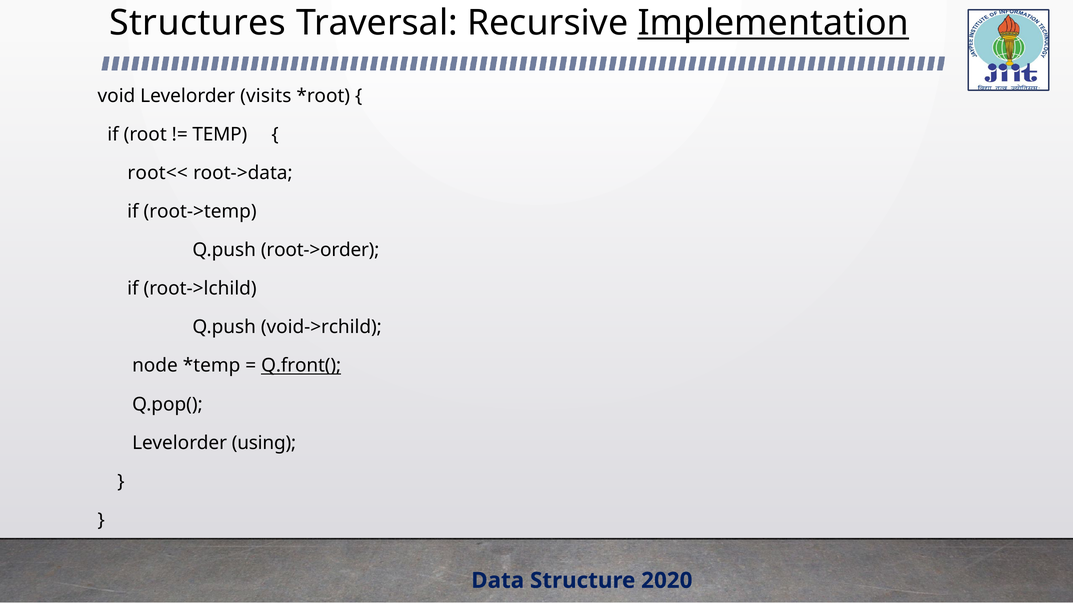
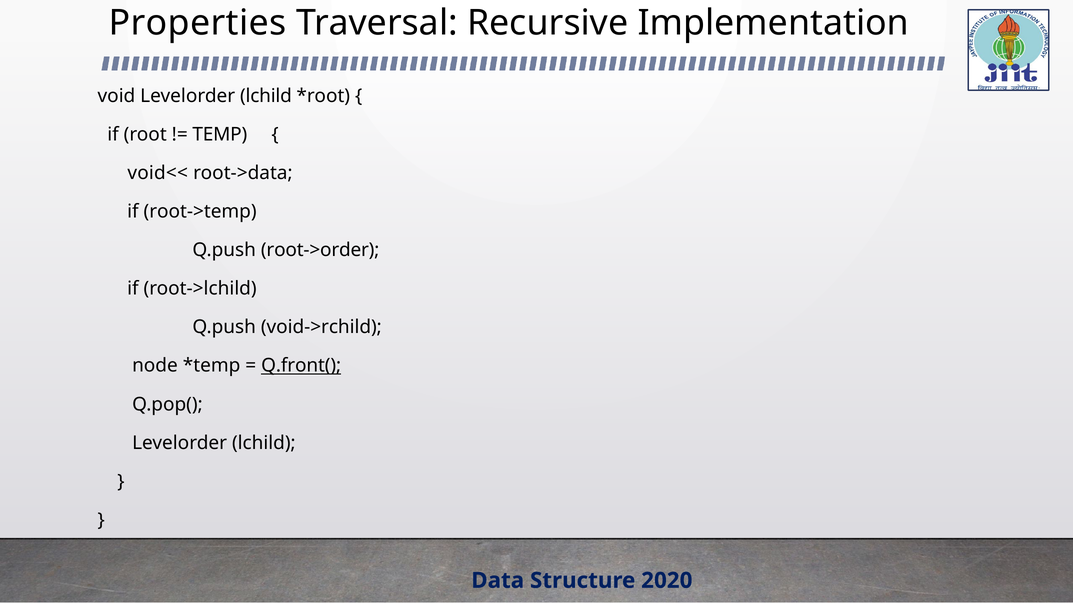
Structures: Structures -> Properties
Implementation underline: present -> none
void Levelorder visits: visits -> lchild
root<<: root<< -> void<<
using at (264, 443): using -> lchild
